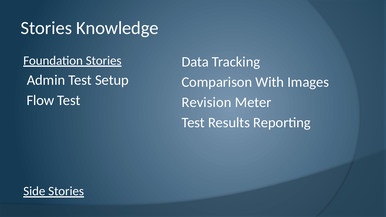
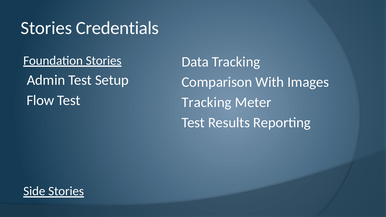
Knowledge: Knowledge -> Credentials
Revision at (207, 102): Revision -> Tracking
